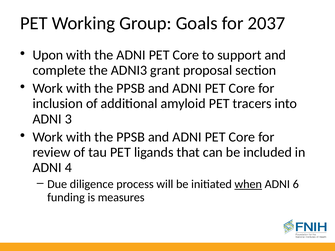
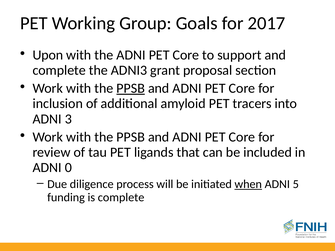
2037: 2037 -> 2017
PPSB at (131, 88) underline: none -> present
4: 4 -> 0
6: 6 -> 5
is measures: measures -> complete
